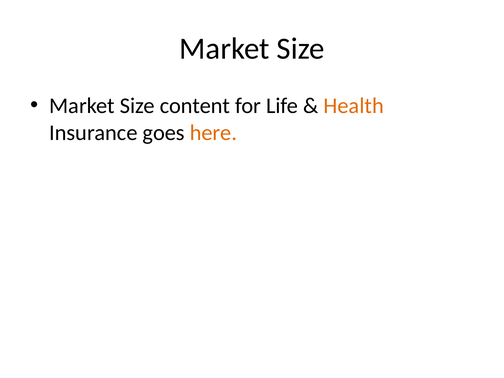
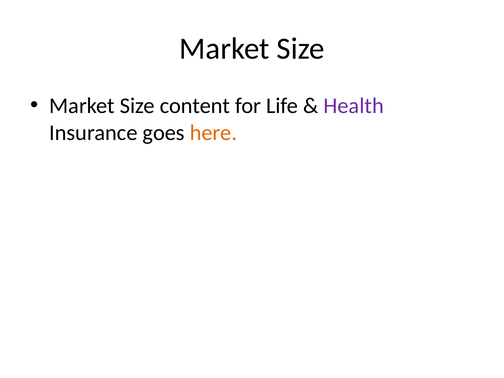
Health colour: orange -> purple
